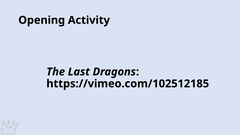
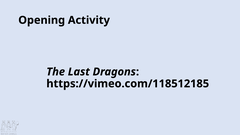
https://vimeo.com/102512185: https://vimeo.com/102512185 -> https://vimeo.com/118512185
